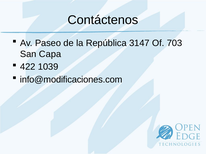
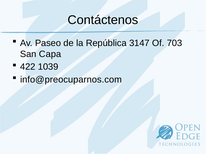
info@modificaciones.com: info@modificaciones.com -> info@preocuparnos.com
